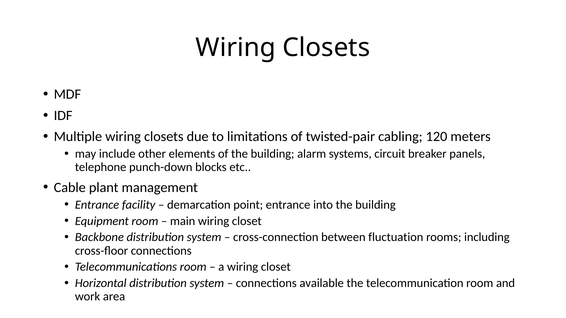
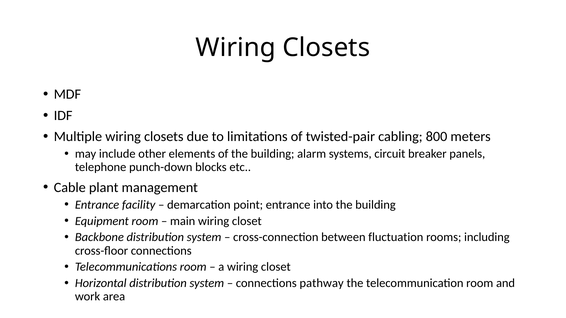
120: 120 -> 800
available: available -> pathway
